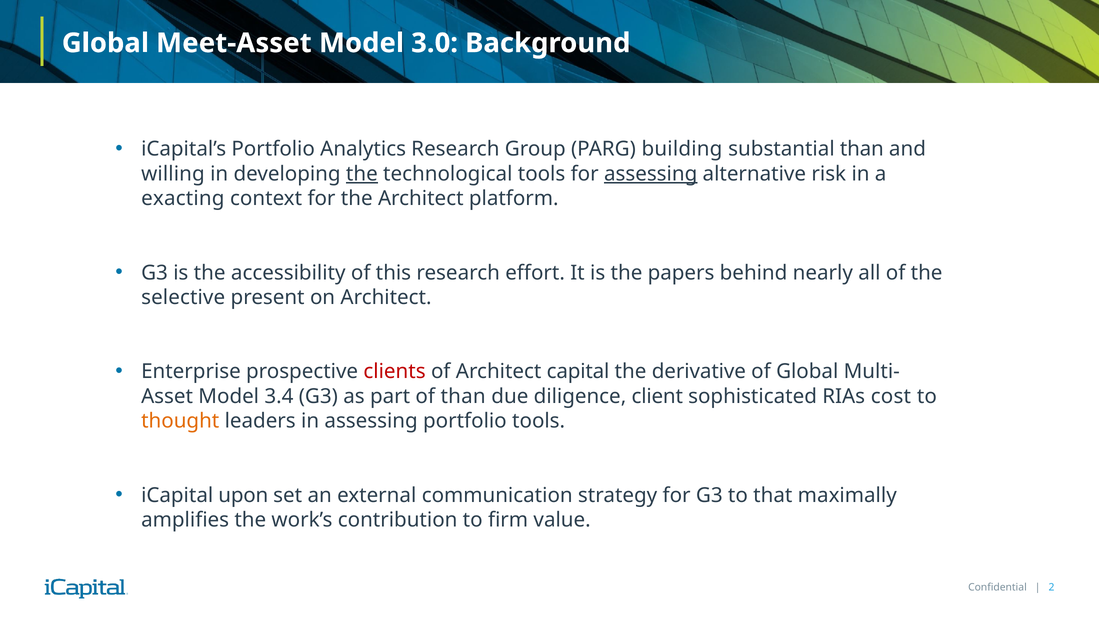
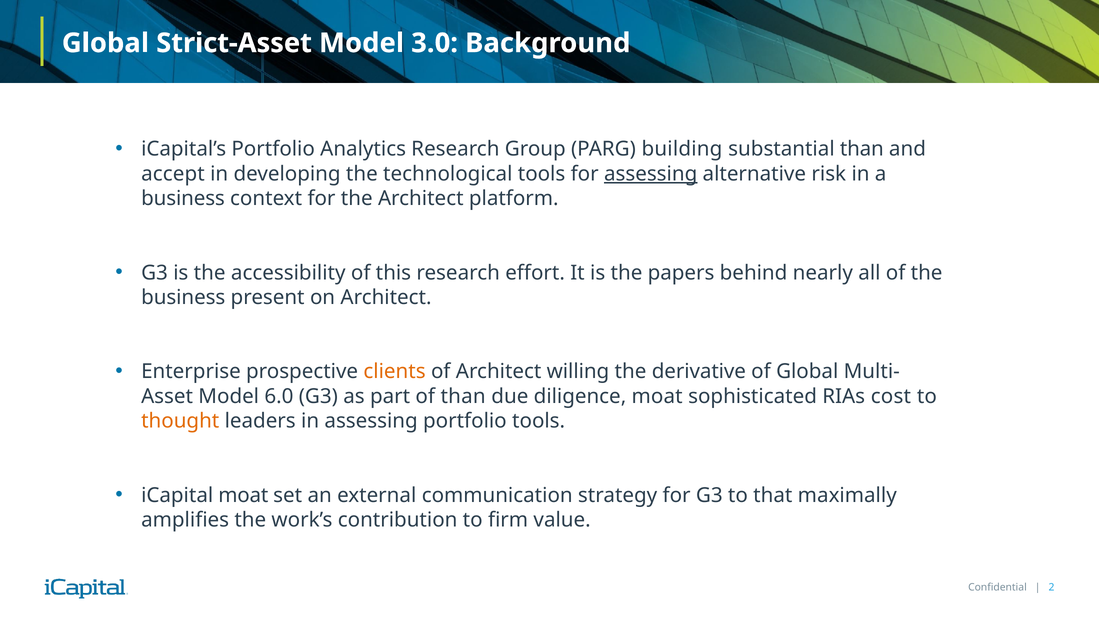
Meet-Asset: Meet-Asset -> Strict-Asset
willing: willing -> accept
the at (362, 174) underline: present -> none
exacting at (183, 199): exacting -> business
selective at (183, 298): selective -> business
clients colour: red -> orange
capital: capital -> willing
3.4: 3.4 -> 6.0
diligence client: client -> moat
iCapital upon: upon -> moat
